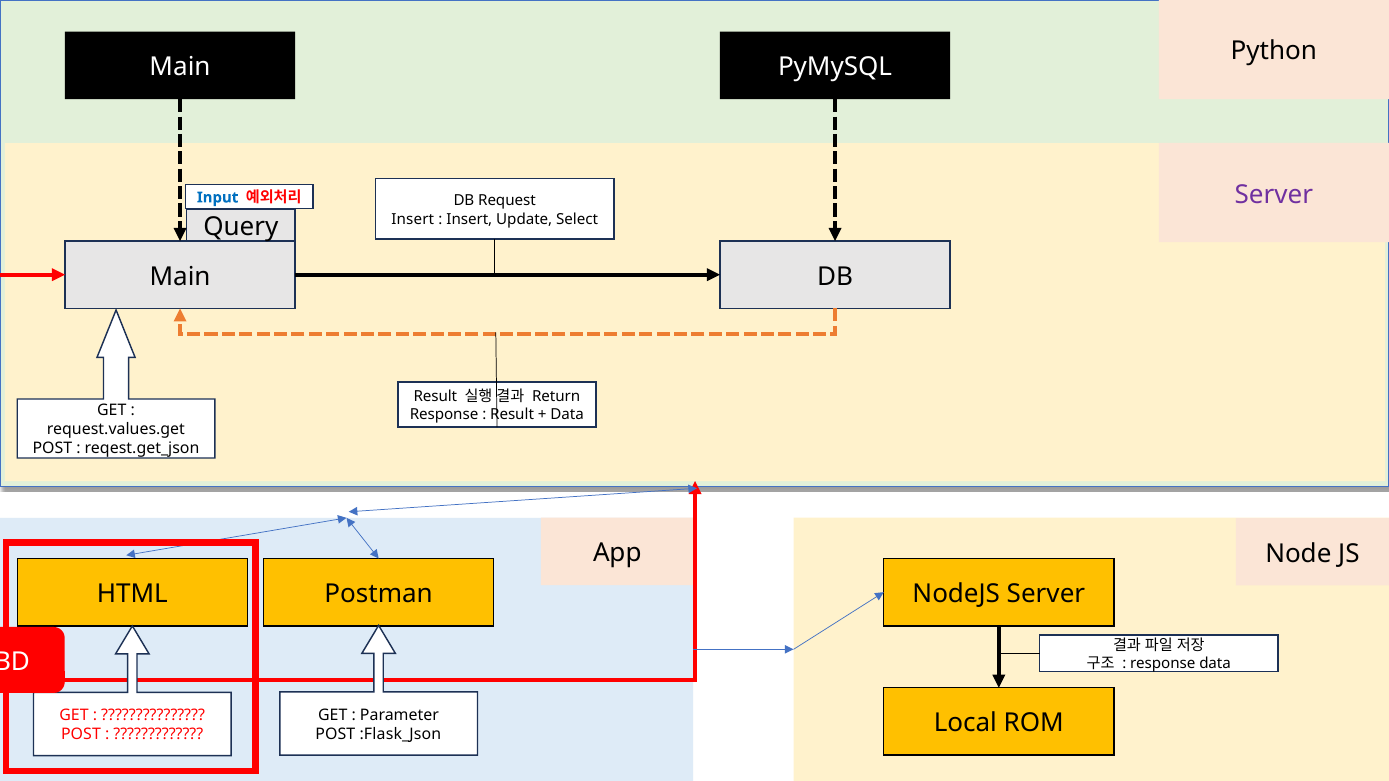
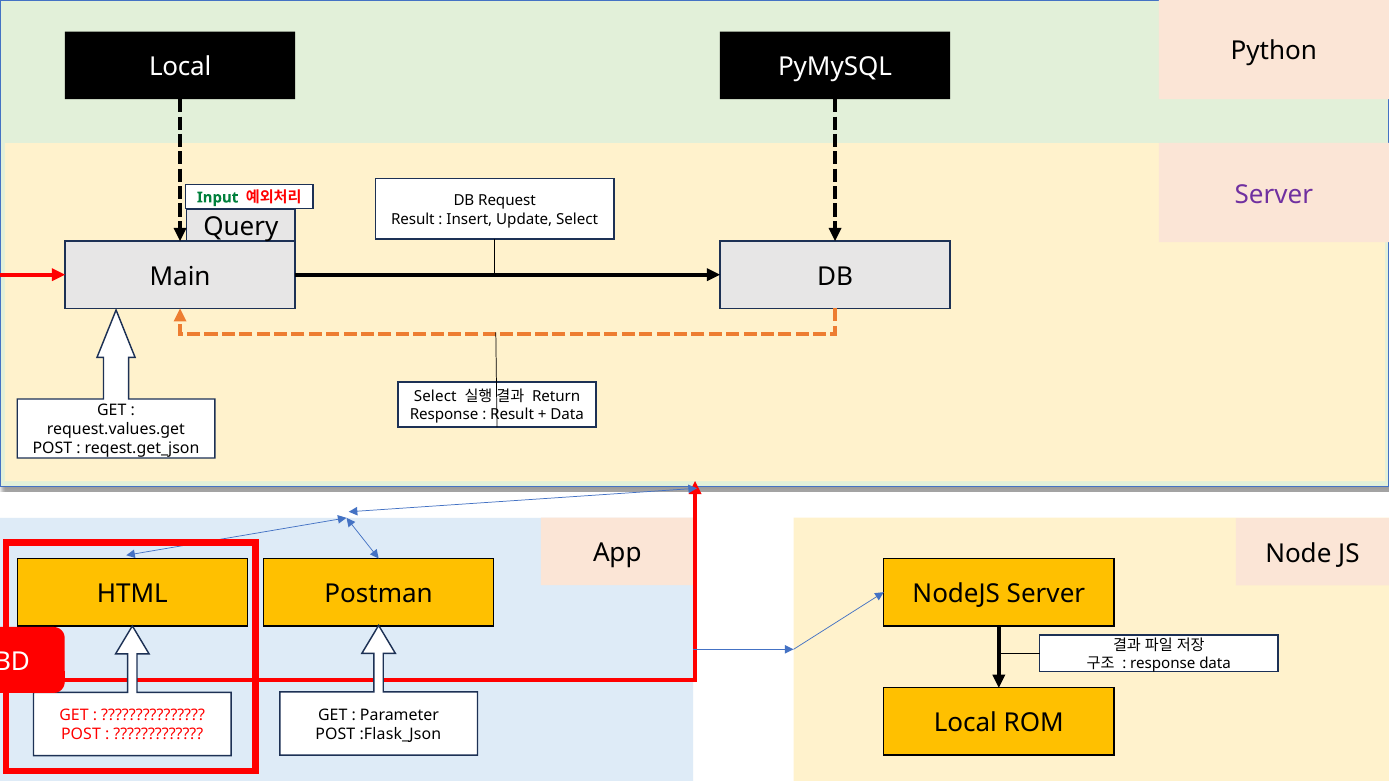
Main at (180, 67): Main -> Local
Input colour: blue -> green
Insert at (413, 219): Insert -> Result
Result at (435, 397): Result -> Select
